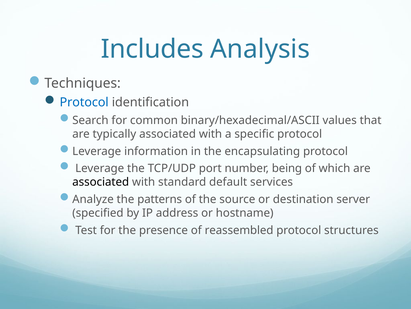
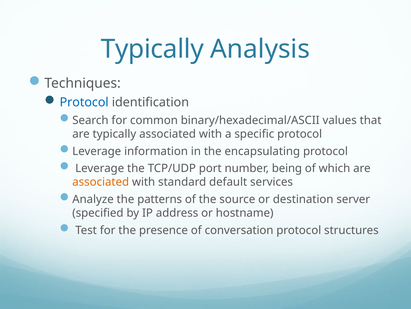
Includes at (152, 49): Includes -> Typically
associated at (101, 182) colour: black -> orange
reassembled: reassembled -> conversation
